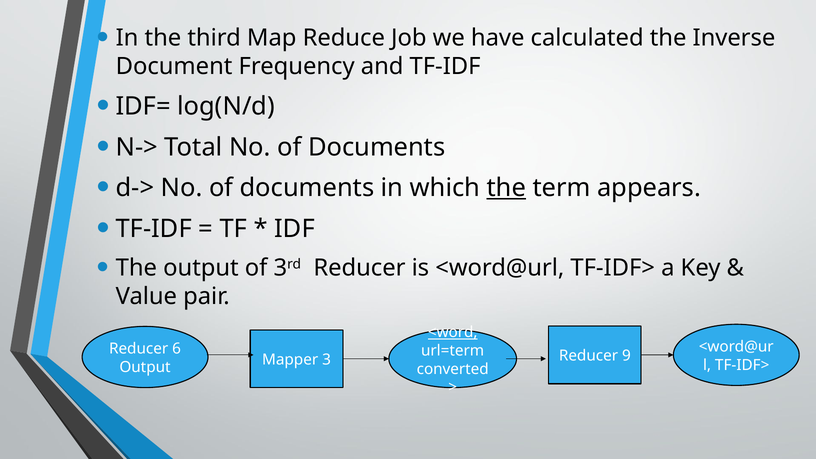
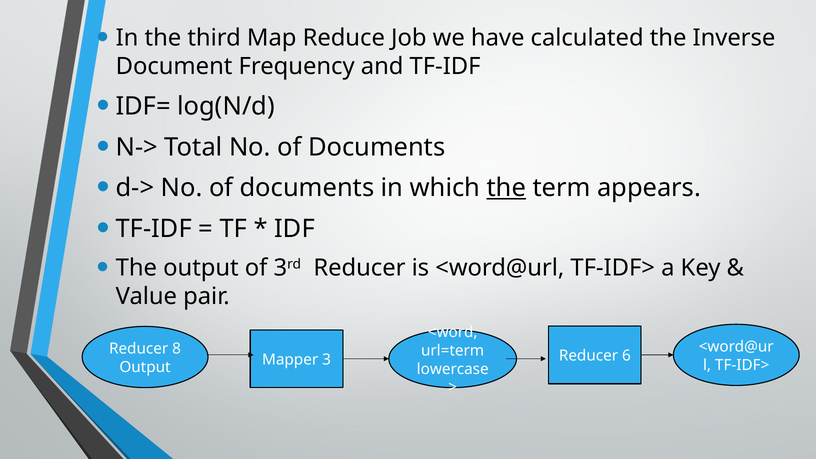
<word underline: present -> none
6: 6 -> 8
9: 9 -> 6
converted: converted -> lowercase
